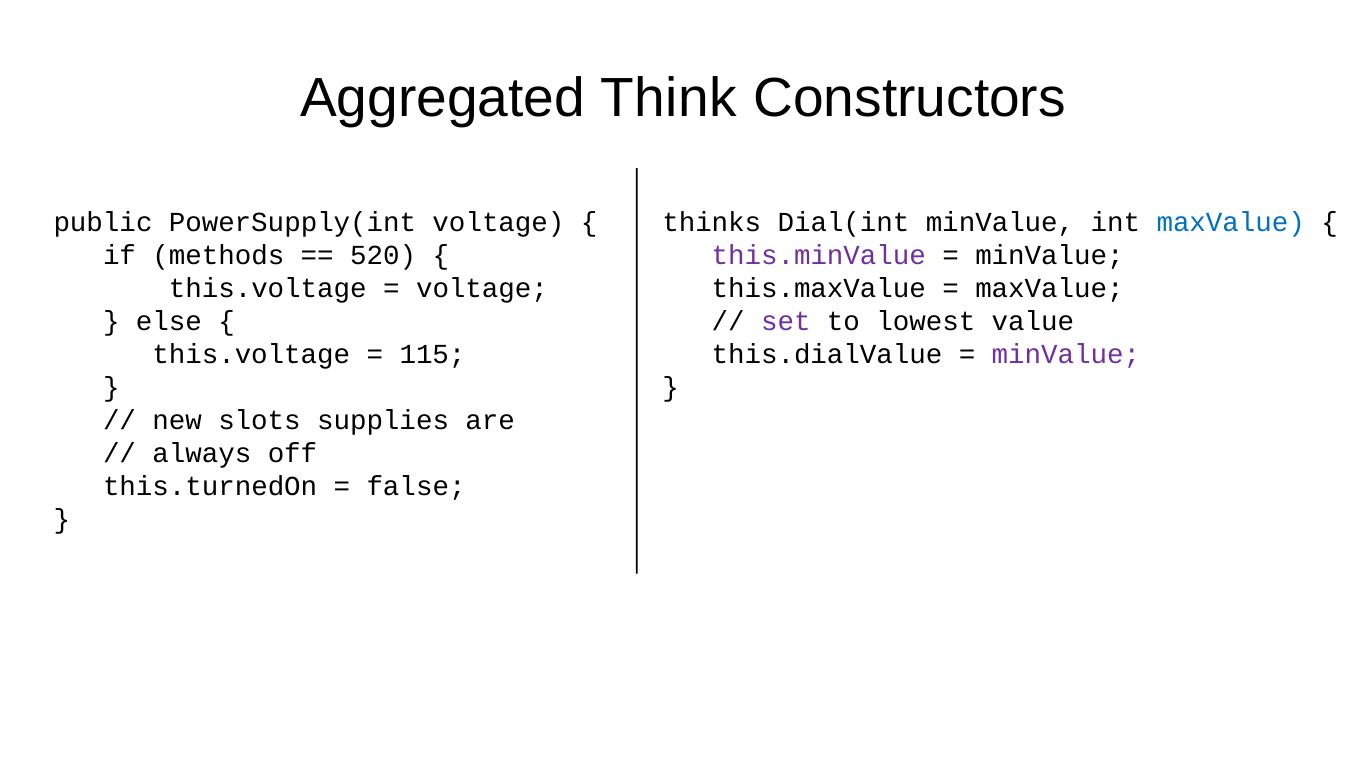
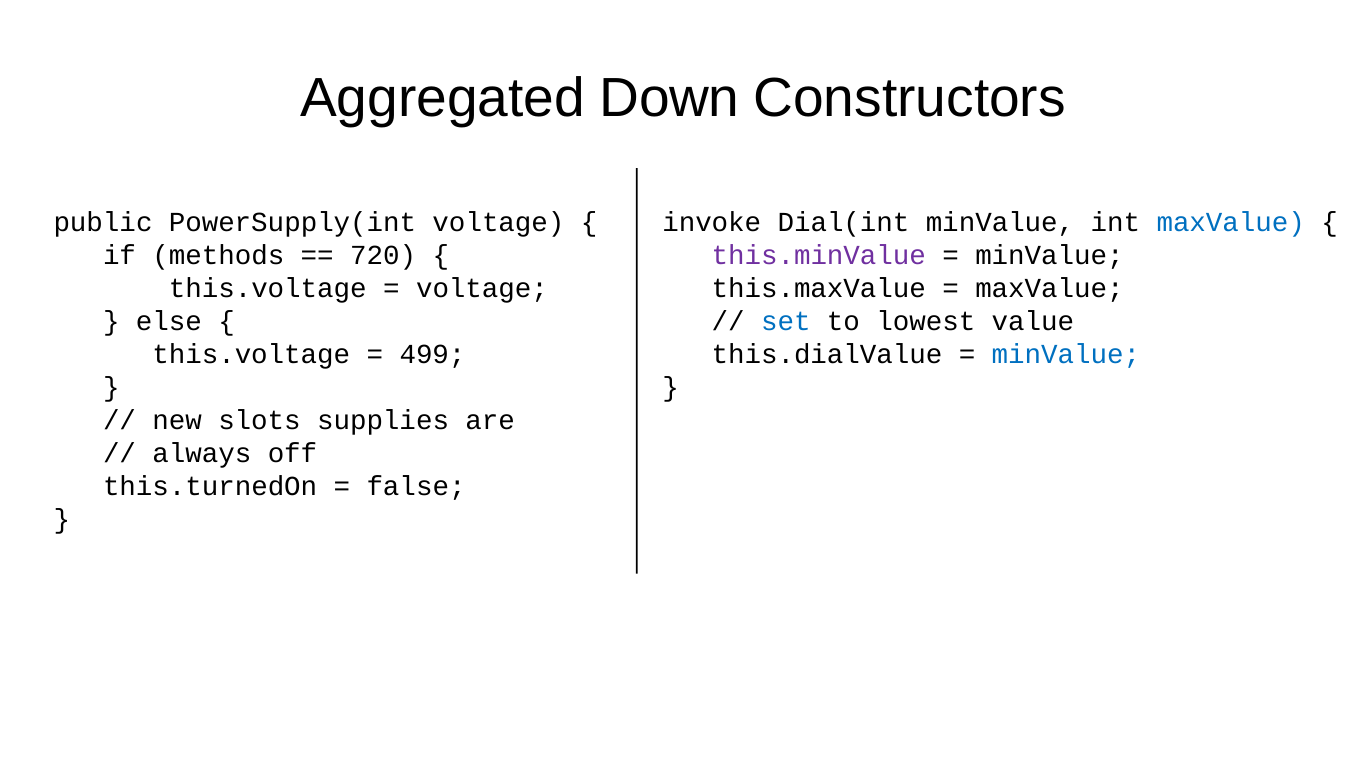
Think: Think -> Down
thinks: thinks -> invoke
520: 520 -> 720
set colour: purple -> blue
115: 115 -> 499
minValue at (1066, 355) colour: purple -> blue
